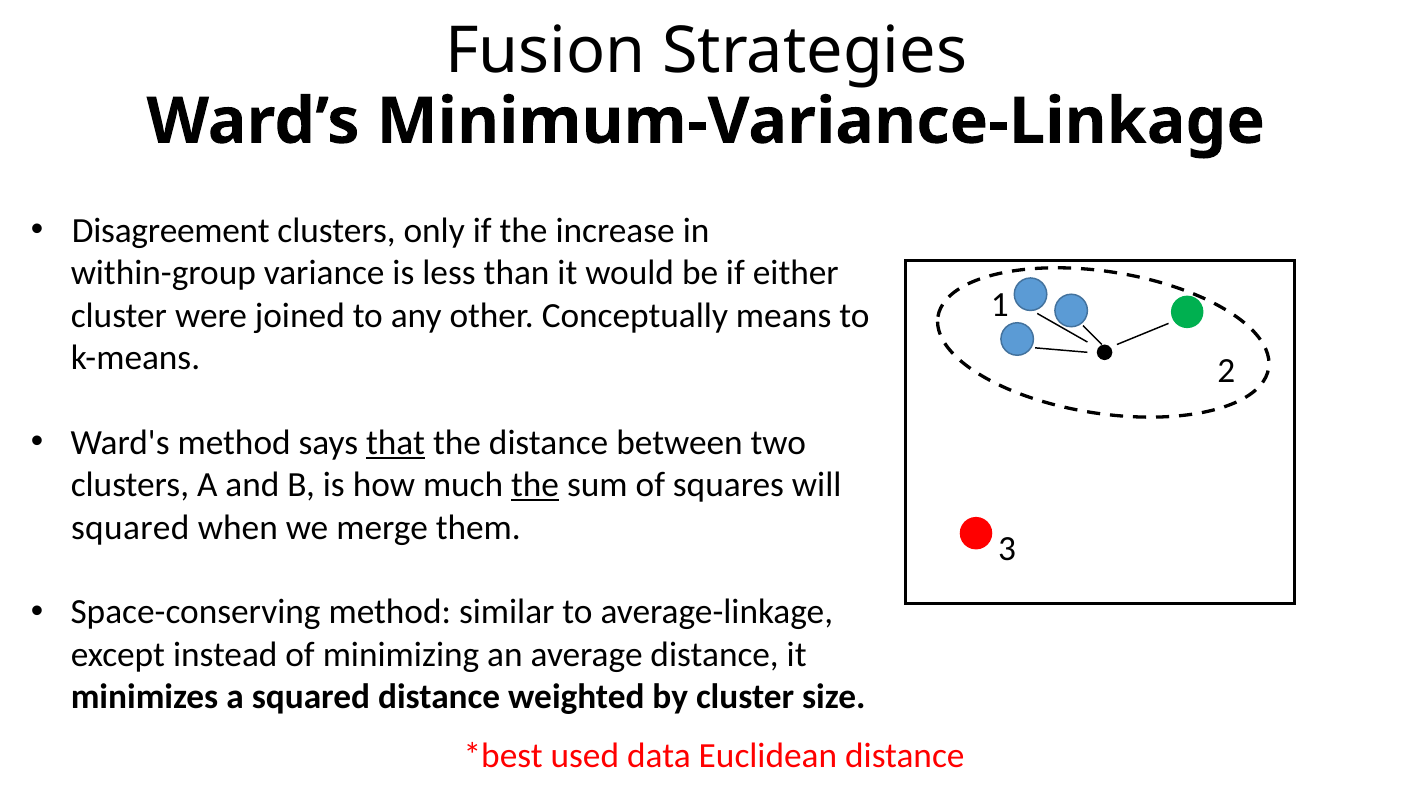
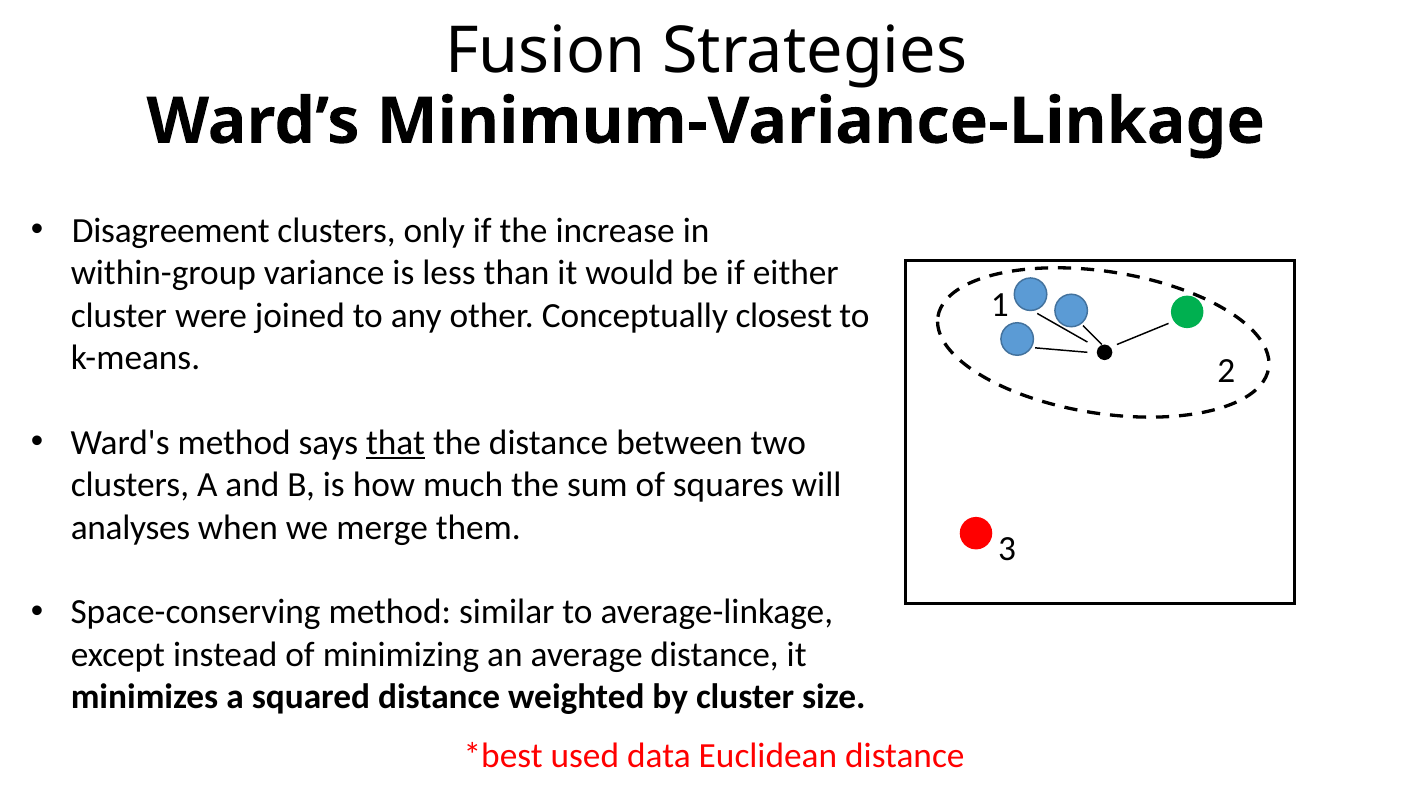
means: means -> closest
the at (535, 485) underline: present -> none
squared at (130, 527): squared -> analyses
